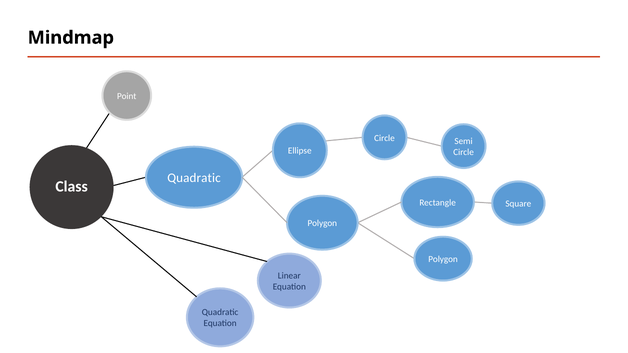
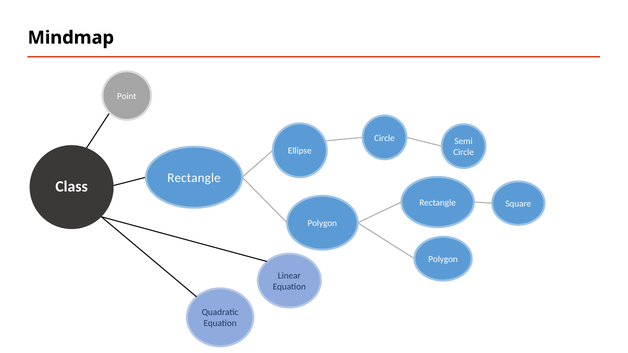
Quadratic at (194, 178): Quadratic -> Rectangle
